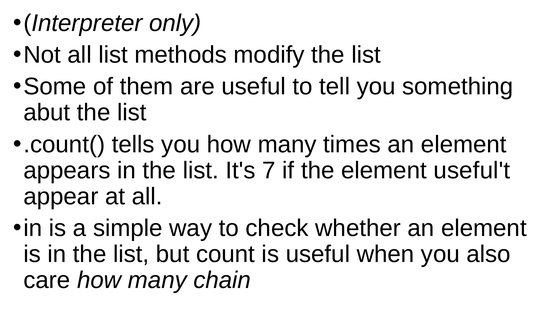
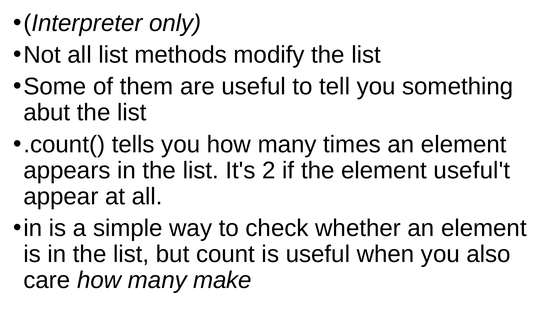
7: 7 -> 2
chain: chain -> make
